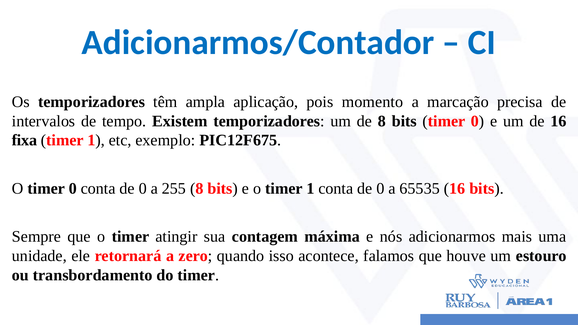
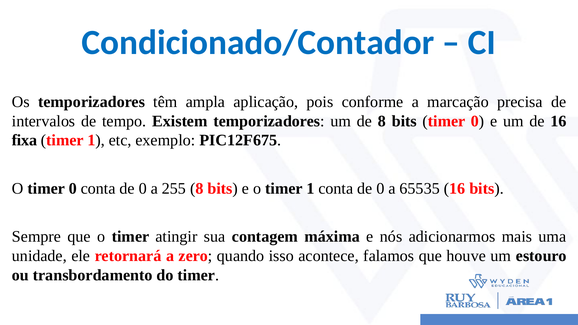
Adicionarmos/Contador: Adicionarmos/Contador -> Condicionado/Contador
momento: momento -> conforme
